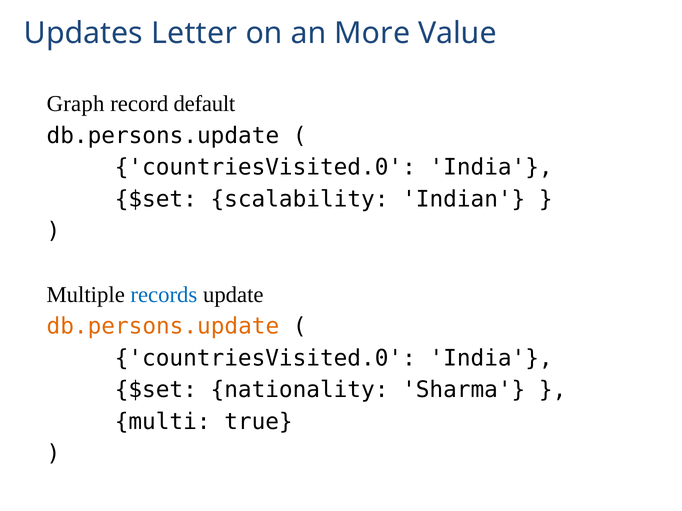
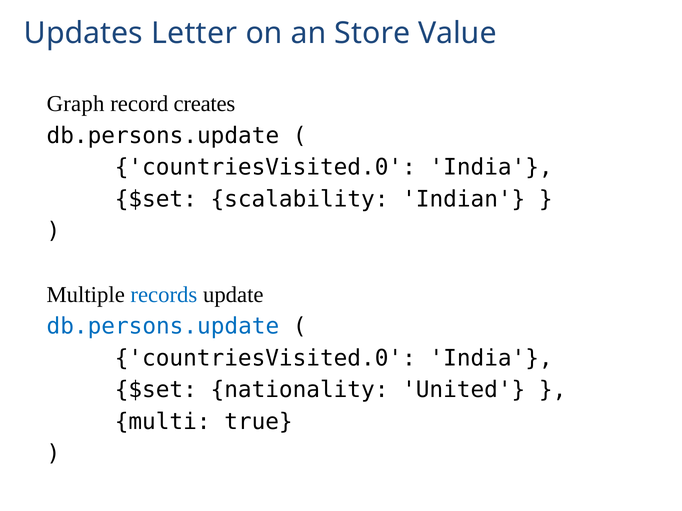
More: More -> Store
default: default -> creates
db.persons.update at (163, 327) colour: orange -> blue
Sharma: Sharma -> United
